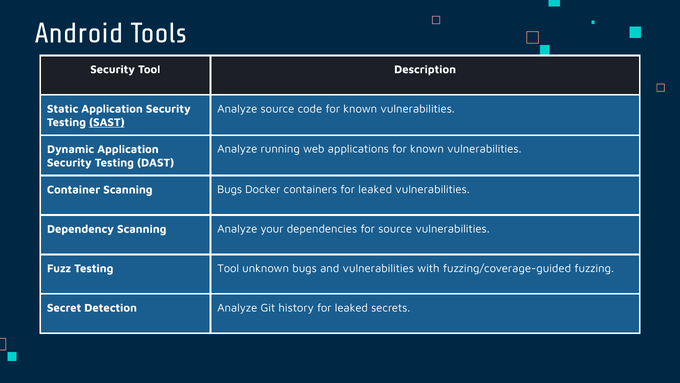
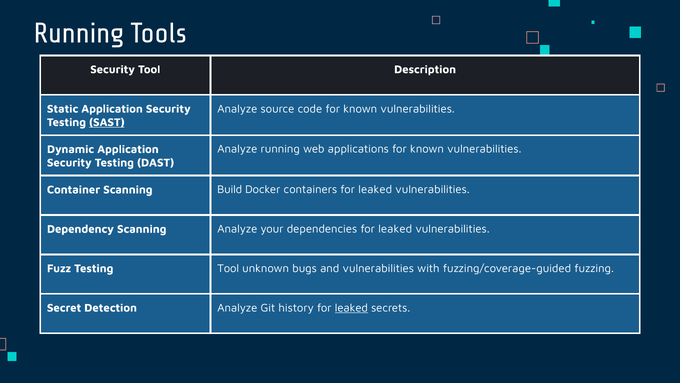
Android at (79, 33): Android -> Running
Scanning Bugs: Bugs -> Build
dependencies for source: source -> leaked
leaked at (351, 307) underline: none -> present
